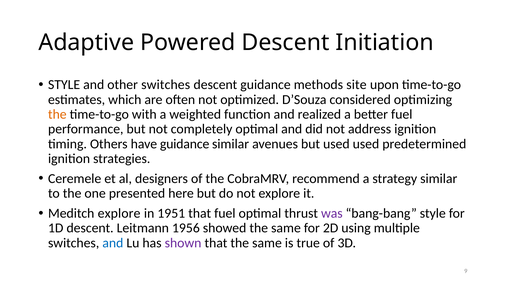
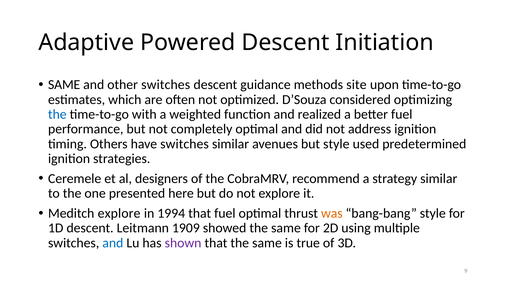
STYLE at (64, 85): STYLE -> SAME
the at (57, 115) colour: orange -> blue
have guidance: guidance -> switches
but used: used -> style
1951: 1951 -> 1994
was colour: purple -> orange
1956: 1956 -> 1909
